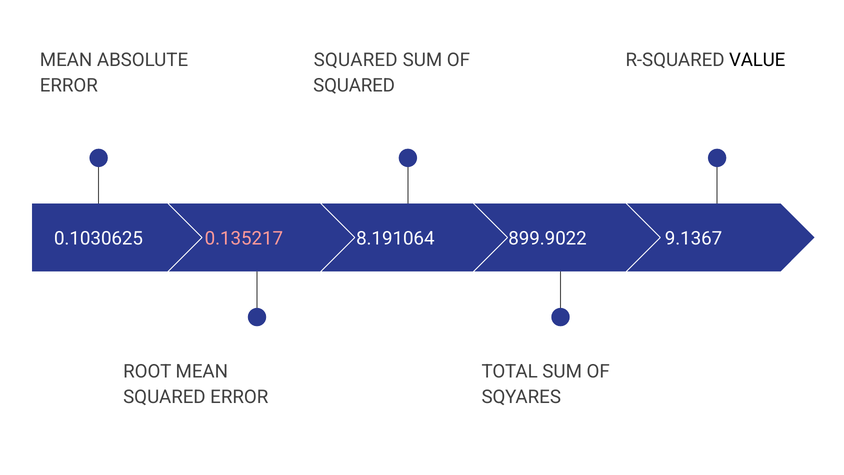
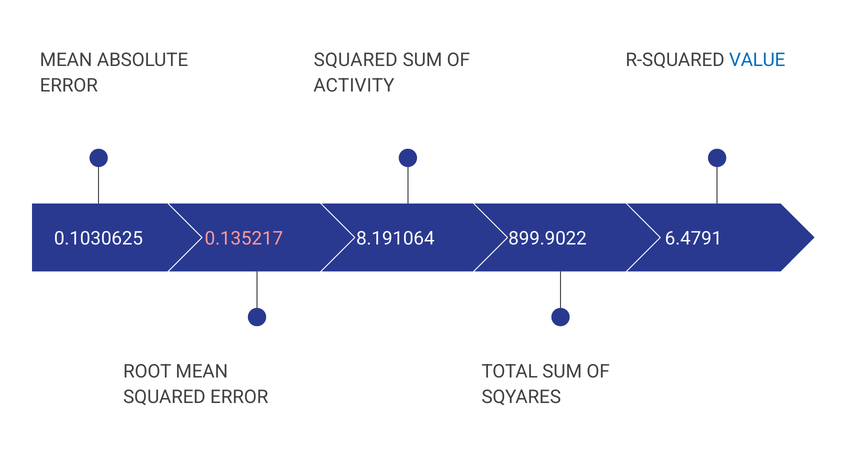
VALUE colour: black -> blue
SQUARED at (354, 86): SQUARED -> ACTIVITY
9.1367: 9.1367 -> 6.4791
